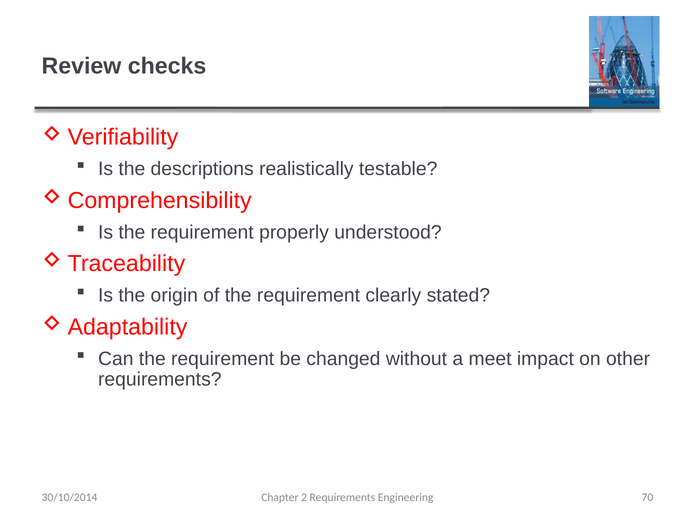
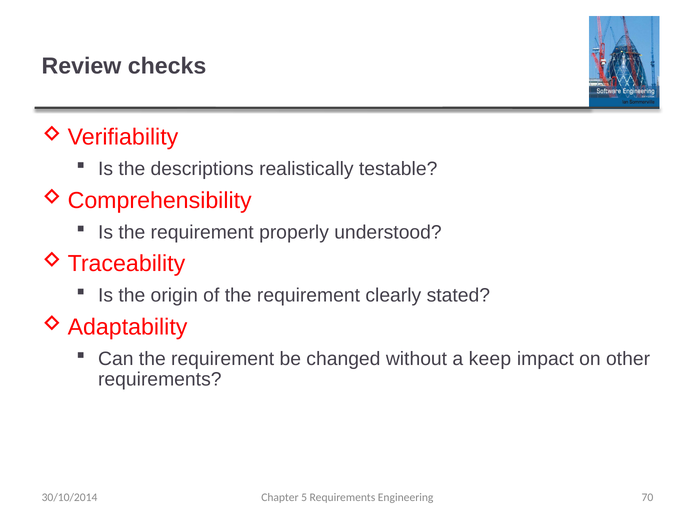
meet: meet -> keep
2: 2 -> 5
